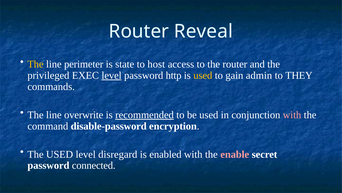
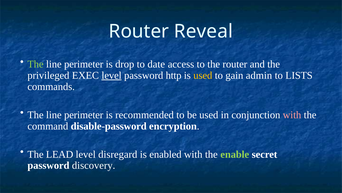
The at (35, 64) colour: yellow -> light green
state: state -> drop
host: host -> date
THEY: THEY -> LISTS
overwrite at (84, 115): overwrite -> perimeter
recommended underline: present -> none
The USED: USED -> LEAD
enable colour: pink -> light green
connected: connected -> discovery
